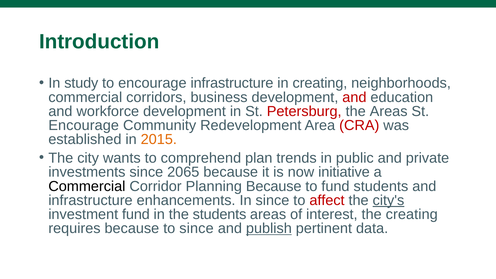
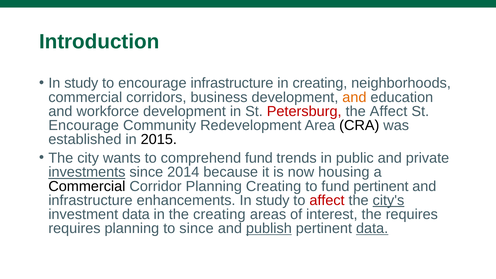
and at (354, 97) colour: red -> orange
the Areas: Areas -> Affect
CRA colour: red -> black
2015 colour: orange -> black
comprehend plan: plan -> fund
investments underline: none -> present
2065: 2065 -> 2014
initiative: initiative -> housing
Planning Because: Because -> Creating
fund students: students -> pertinent
enhancements In since: since -> study
investment fund: fund -> data
the students: students -> creating
the creating: creating -> requires
requires because: because -> planning
data at (372, 228) underline: none -> present
